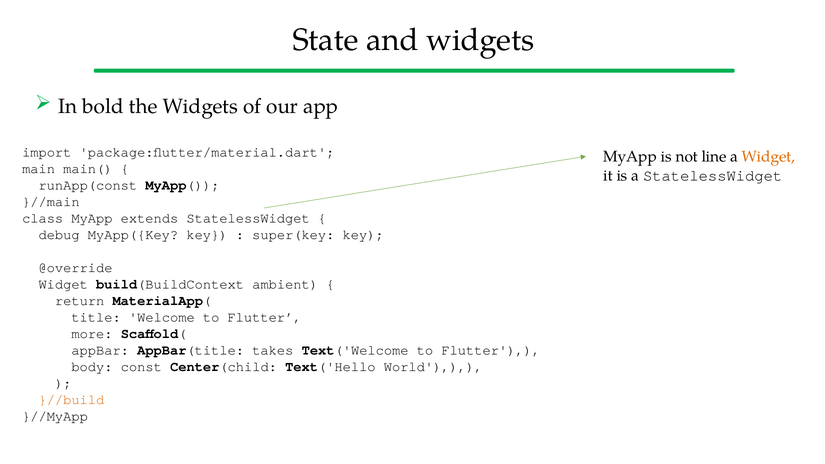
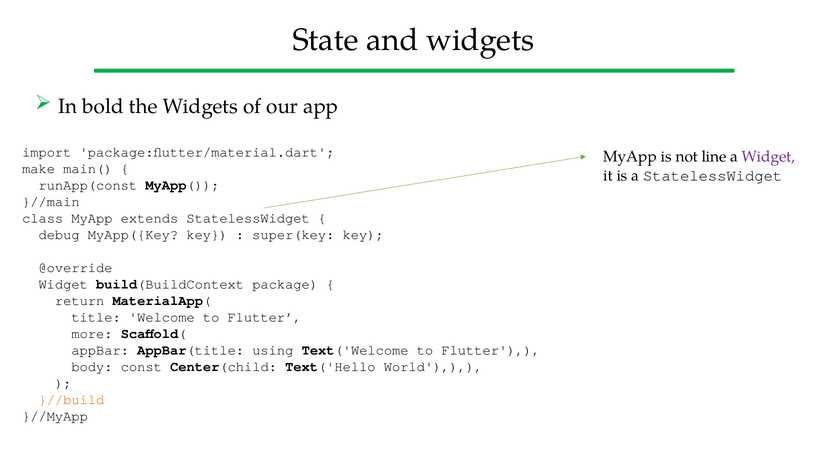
Widget at (768, 157) colour: orange -> purple
main: main -> make
ambient: ambient -> package
takes: takes -> using
